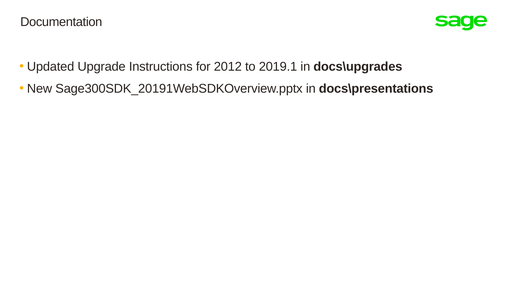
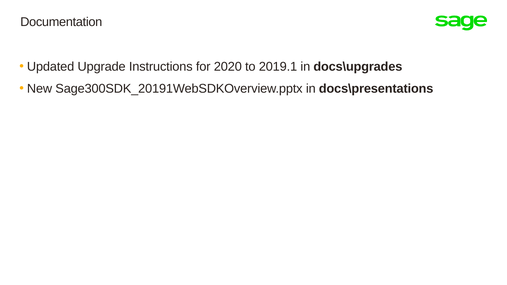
2012: 2012 -> 2020
